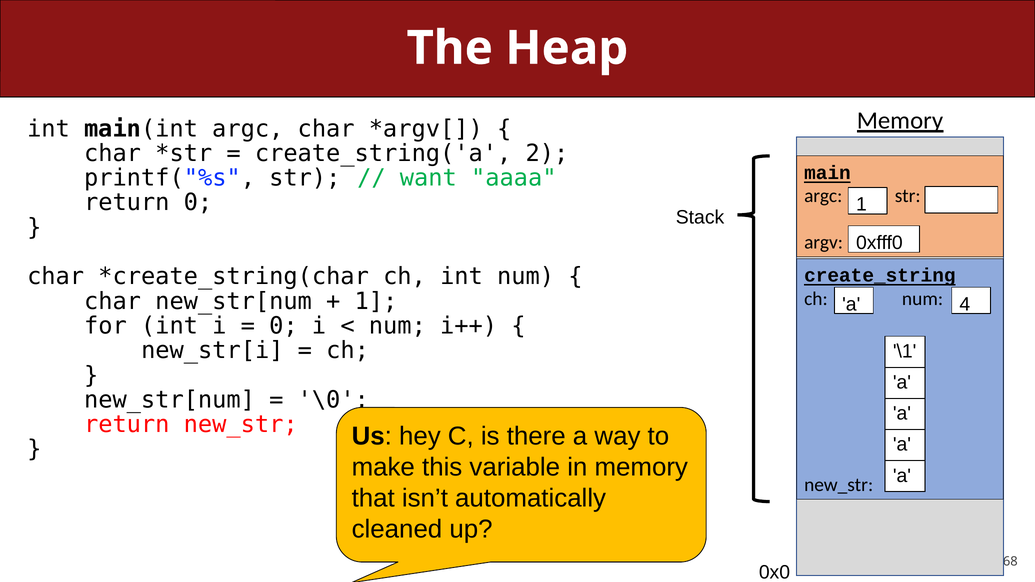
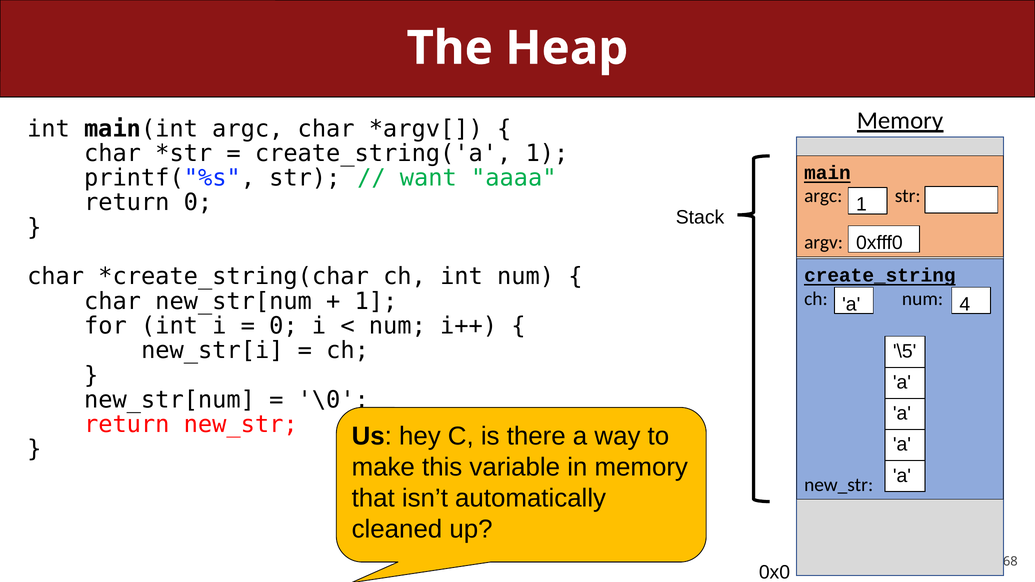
create_string('a 2: 2 -> 1
\1: \1 -> \5
